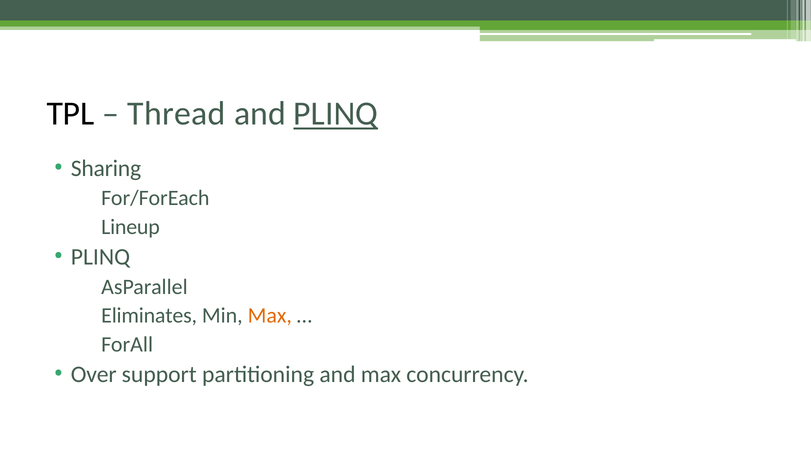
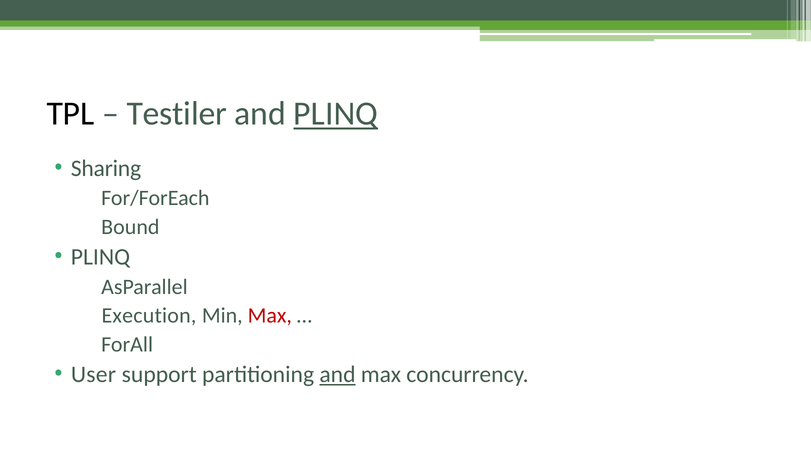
Thread: Thread -> Testiler
Lineup: Lineup -> Bound
Eliminates: Eliminates -> Execution
Max at (270, 316) colour: orange -> red
Over: Over -> User
and at (337, 375) underline: none -> present
